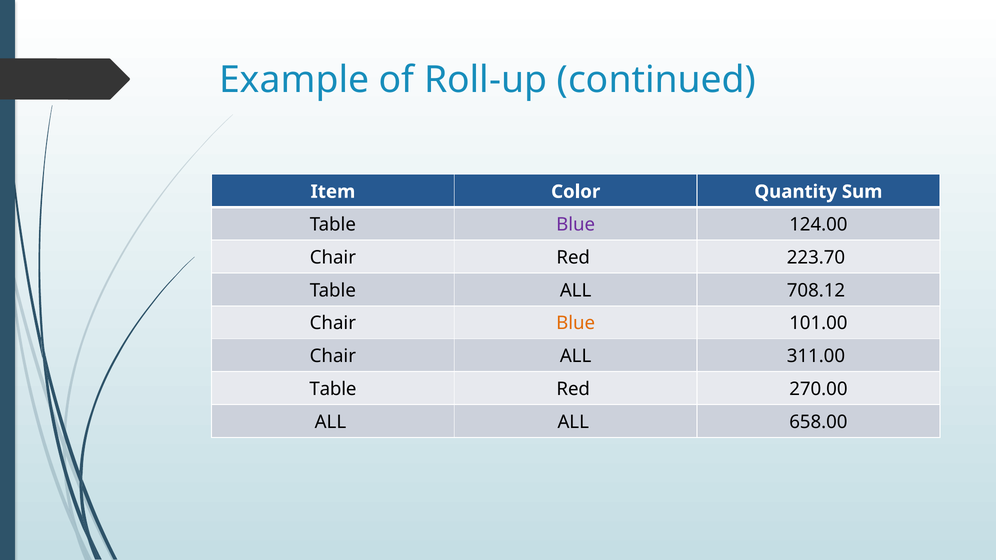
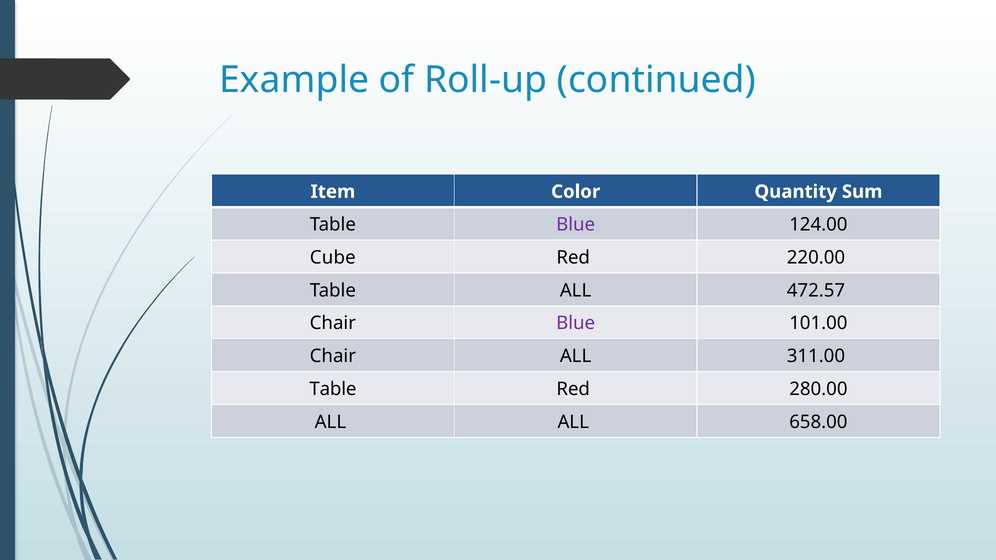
Chair at (333, 258): Chair -> Cube
223.70: 223.70 -> 220.00
708.12: 708.12 -> 472.57
Blue at (576, 323) colour: orange -> purple
270.00: 270.00 -> 280.00
